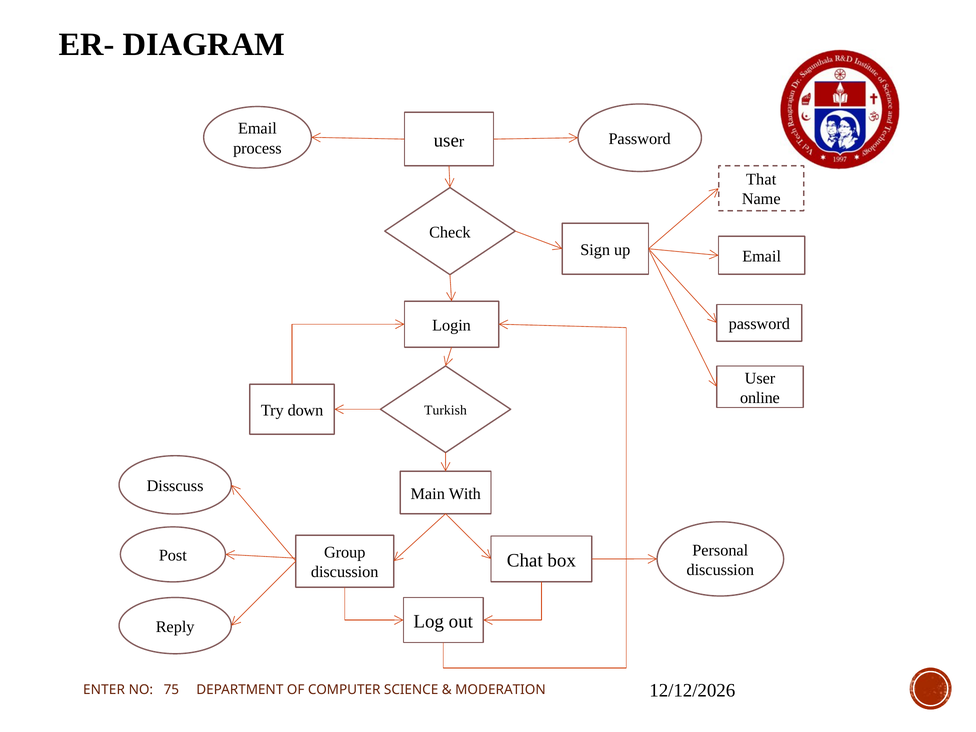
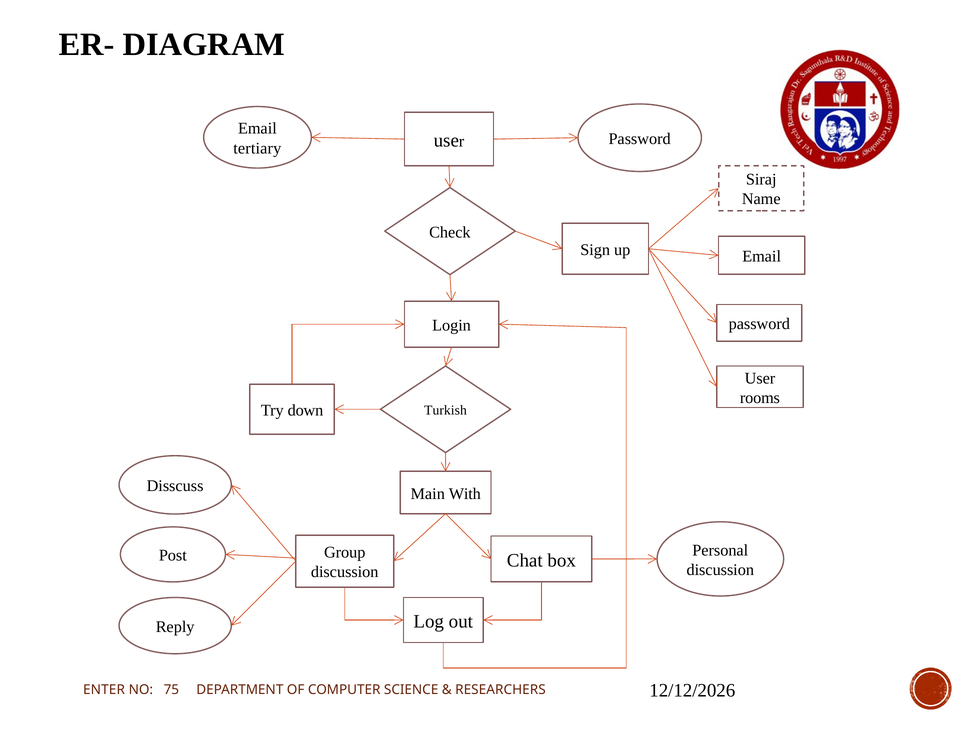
process: process -> tertiary
That: That -> Siraj
online: online -> rooms
MODERATION: MODERATION -> RESEARCHERS
